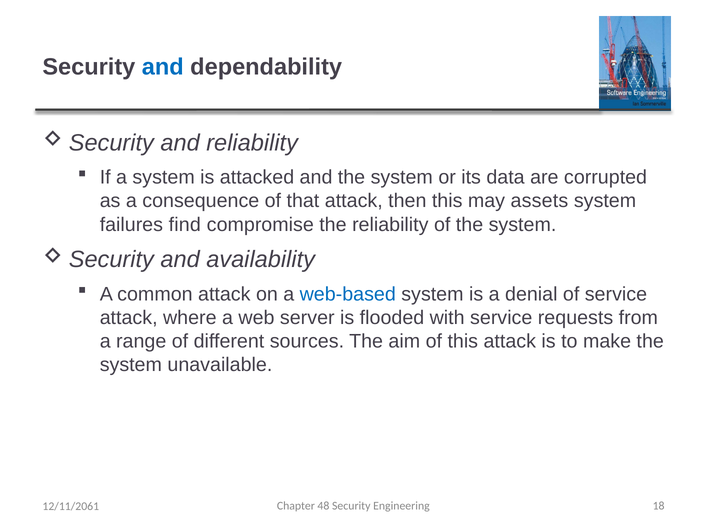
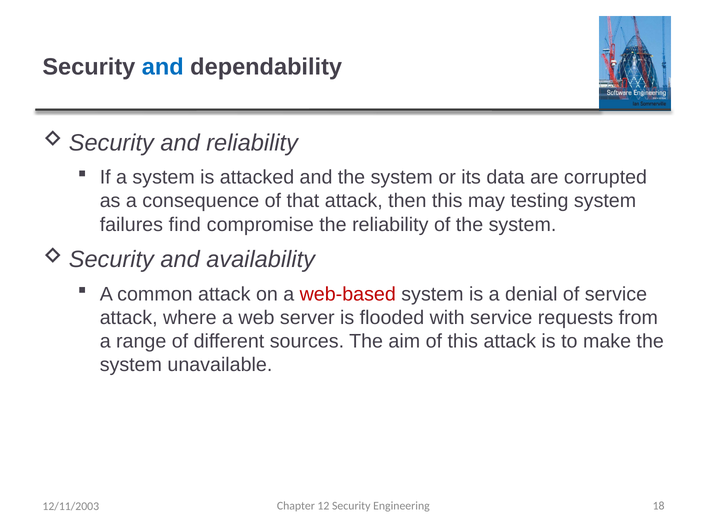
assets: assets -> testing
web-based colour: blue -> red
48: 48 -> 12
12/11/2061: 12/11/2061 -> 12/11/2003
